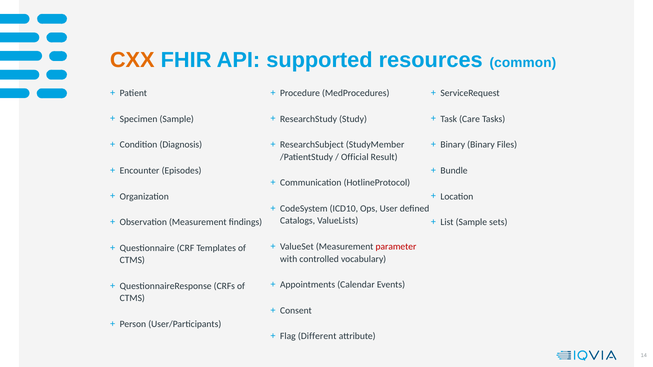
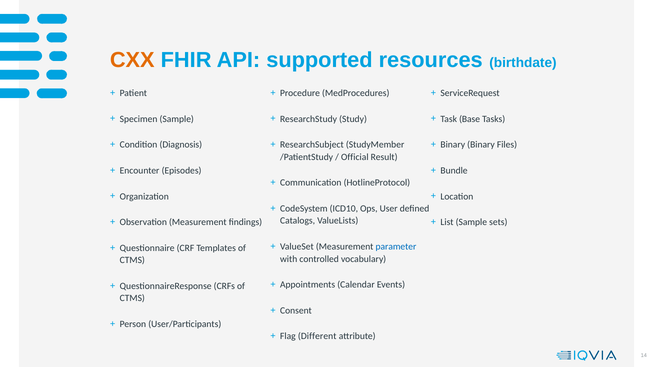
common: common -> birthdate
Care: Care -> Base
parameter colour: red -> blue
